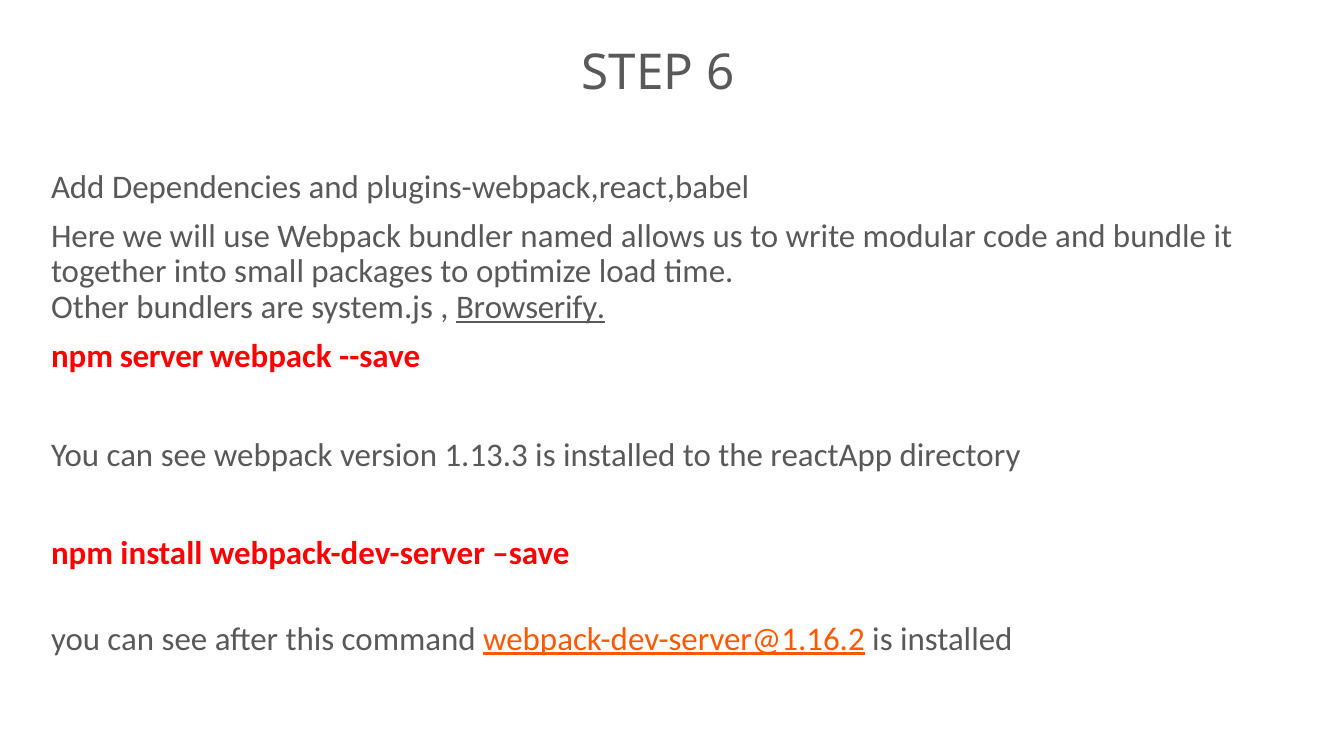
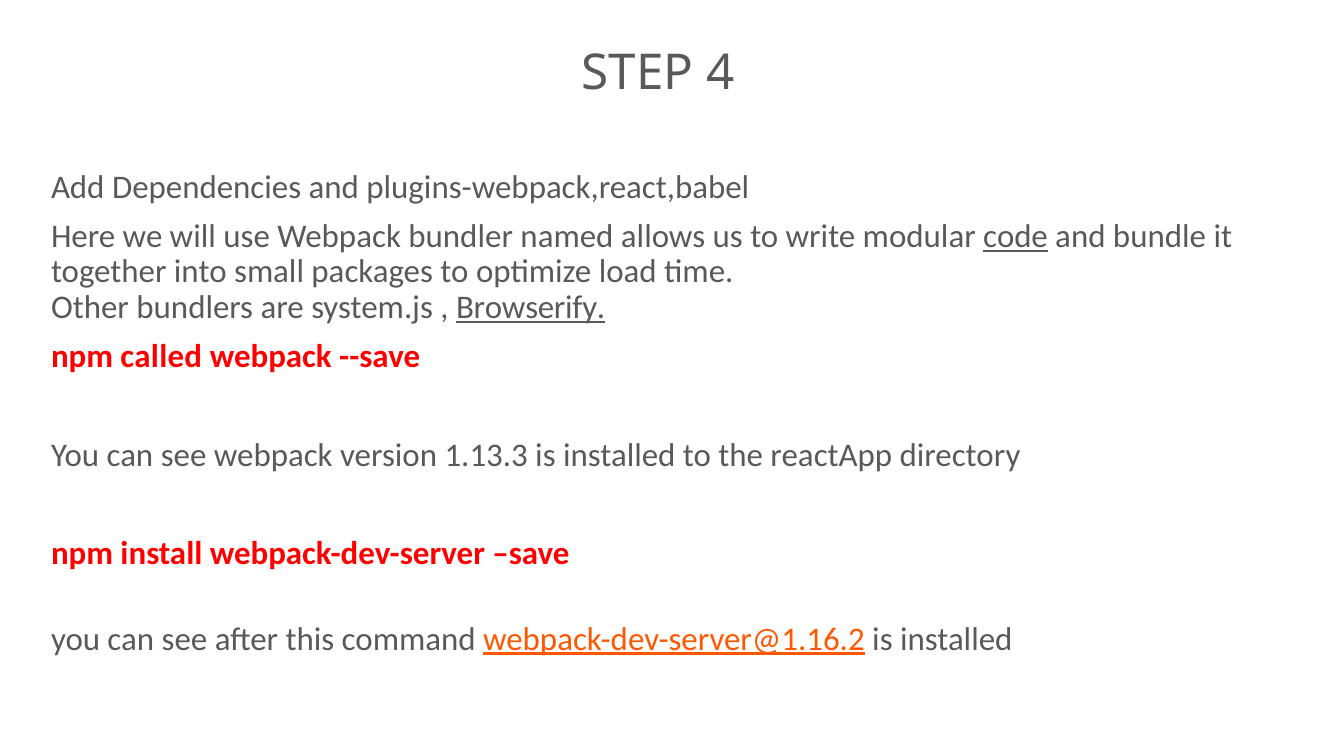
6: 6 -> 4
code underline: none -> present
server: server -> called
